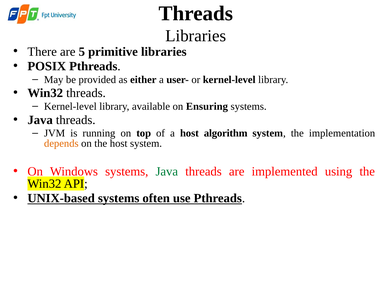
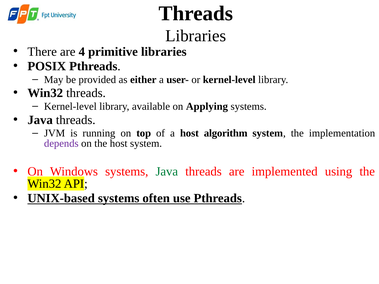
5: 5 -> 4
Ensuring: Ensuring -> Applying
depends colour: orange -> purple
